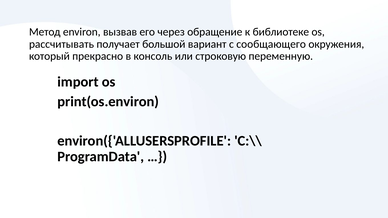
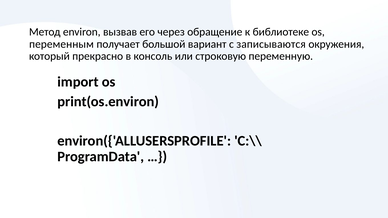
рассчитывать: рассчитывать -> переменным
сообщающего: сообщающего -> записываются
